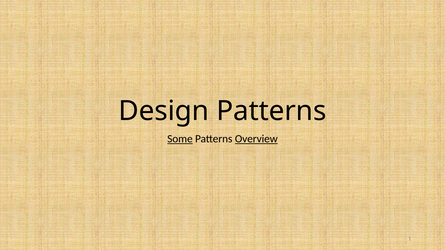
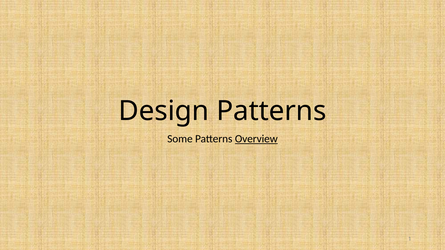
Some underline: present -> none
